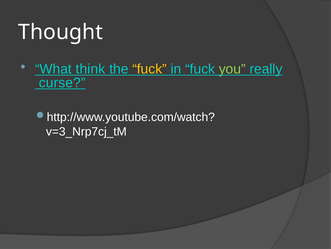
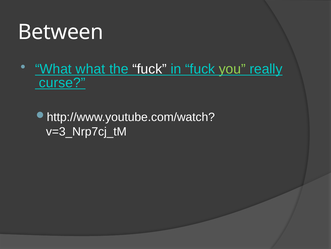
Thought: Thought -> Between
What think: think -> what
fuck at (150, 69) colour: yellow -> white
